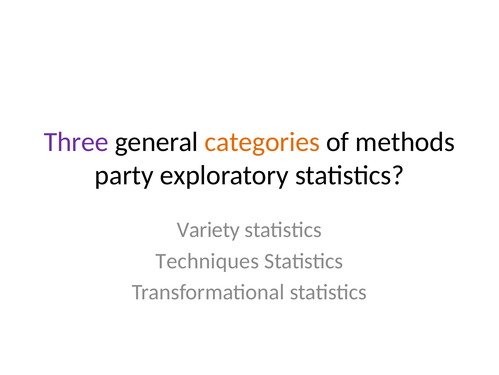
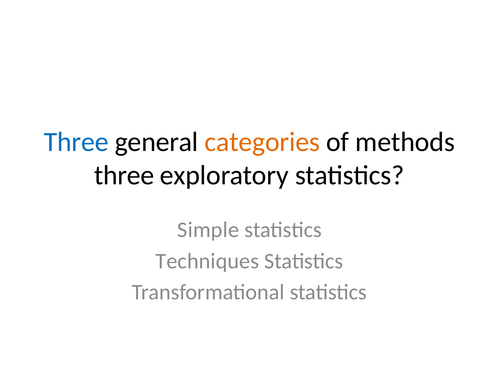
Three at (76, 142) colour: purple -> blue
party at (124, 175): party -> three
Variety: Variety -> Simple
